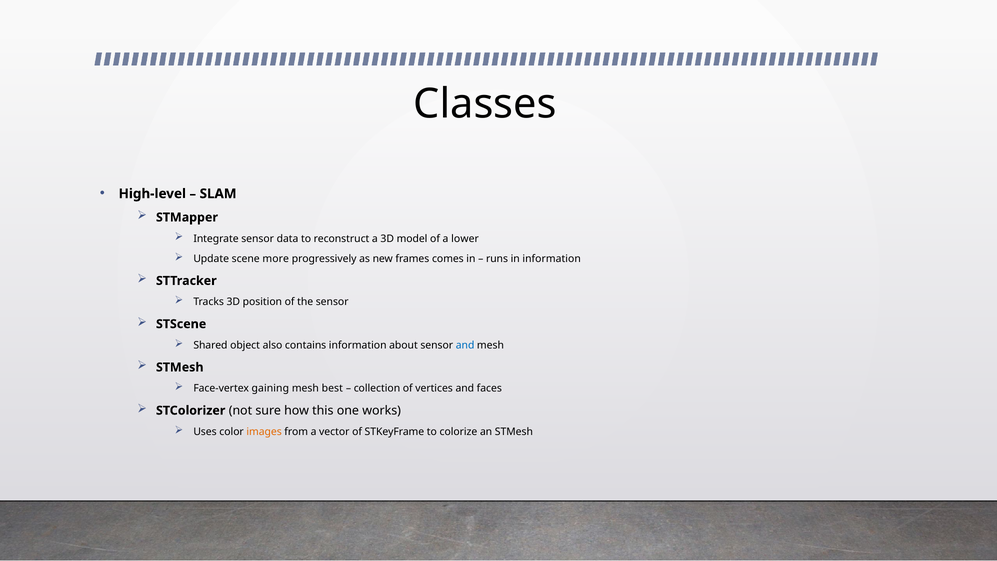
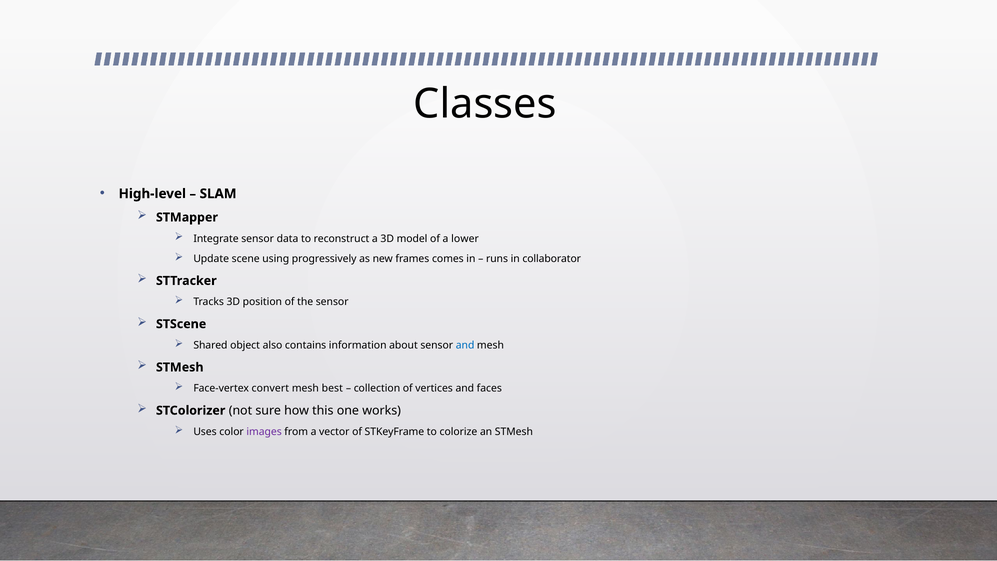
more: more -> using
in information: information -> collaborator
gaining: gaining -> convert
images colour: orange -> purple
